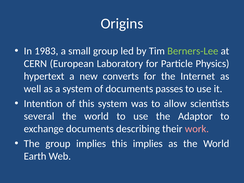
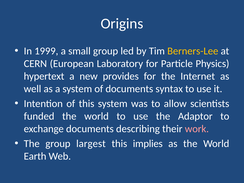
1983: 1983 -> 1999
Berners-Lee colour: light green -> yellow
converts: converts -> provides
passes: passes -> syntax
several: several -> funded
group implies: implies -> largest
